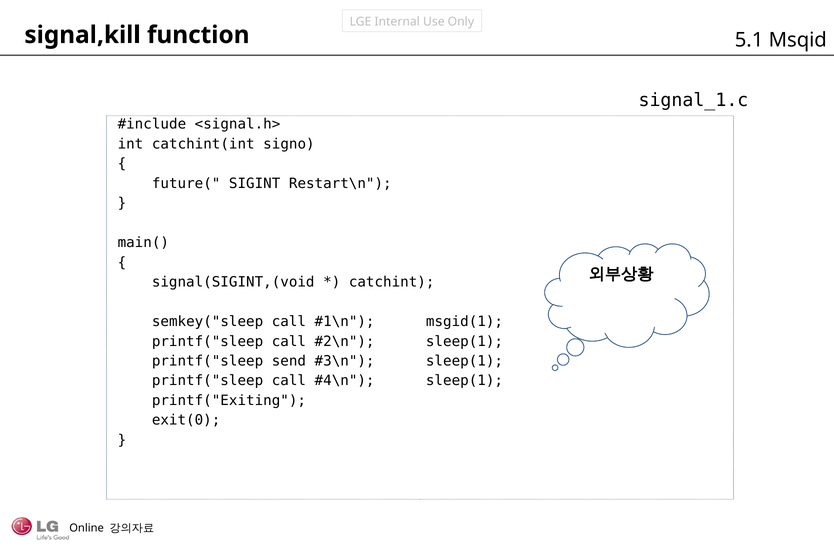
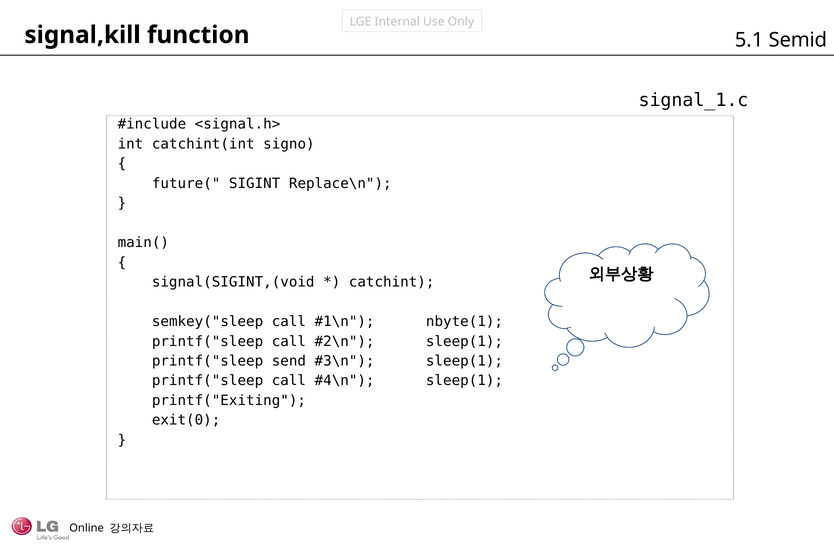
Msqid: Msqid -> Semid
Restart\n: Restart\n -> Replace\n
msgid(1: msgid(1 -> nbyte(1
